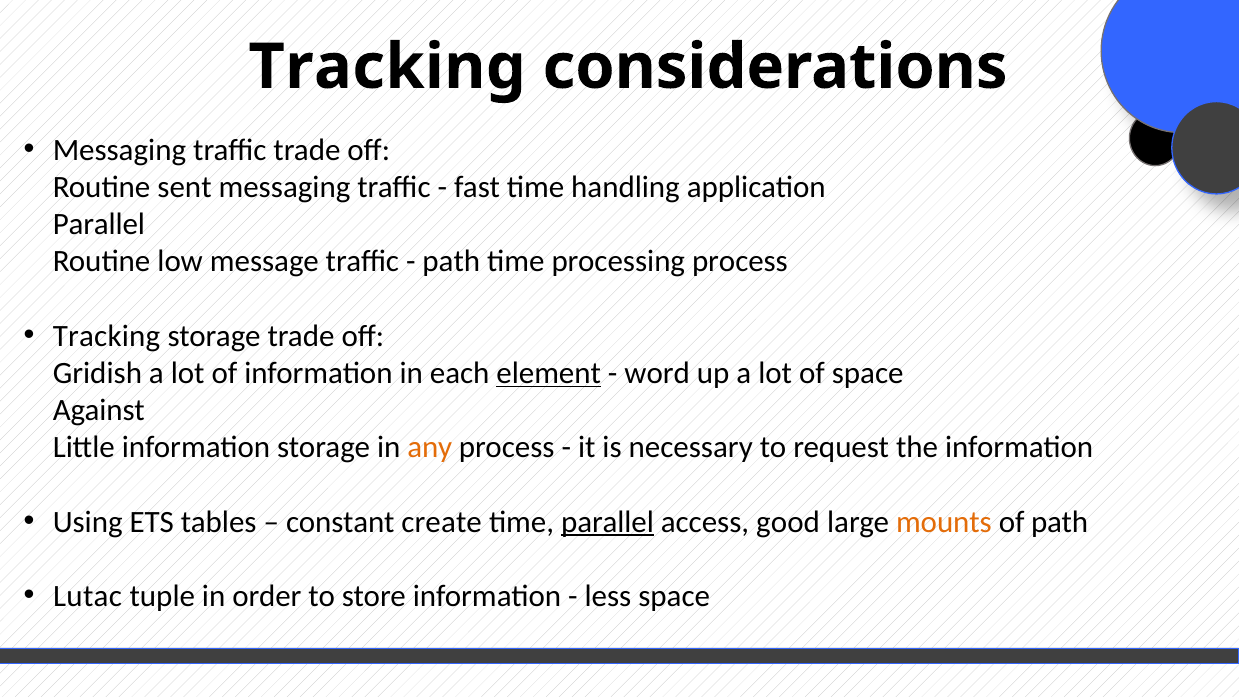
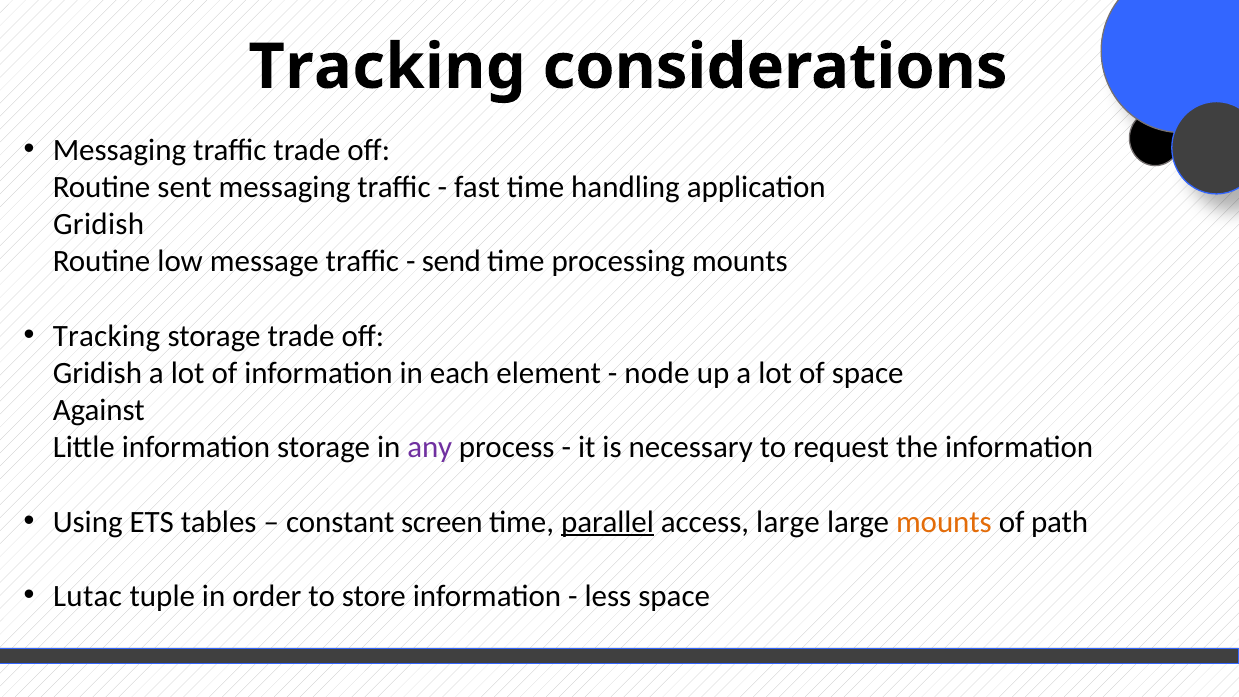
Parallel at (99, 224): Parallel -> Gridish
path at (451, 262): path -> send
processing process: process -> mounts
element underline: present -> none
word: word -> node
any colour: orange -> purple
create: create -> screen
access good: good -> large
